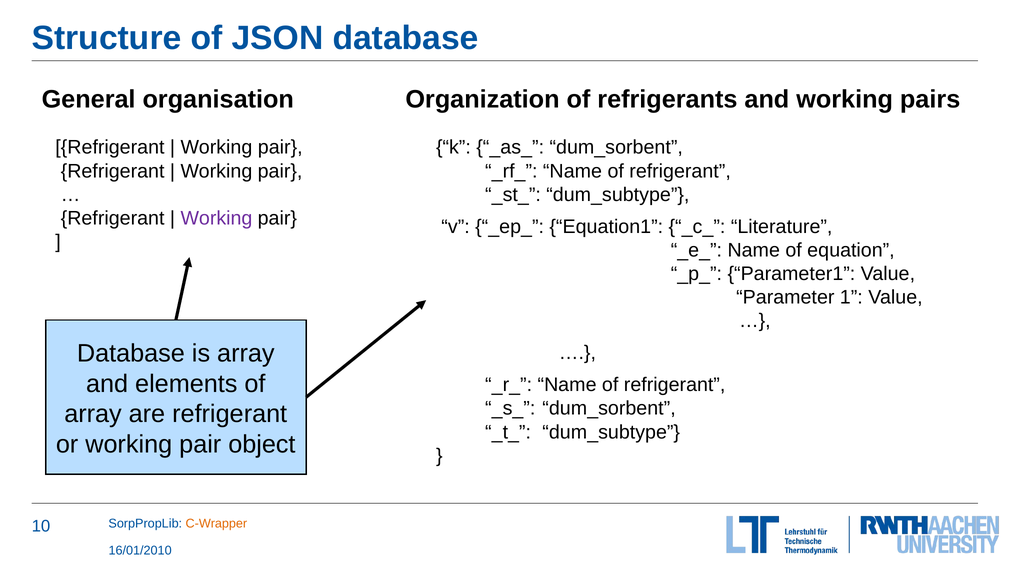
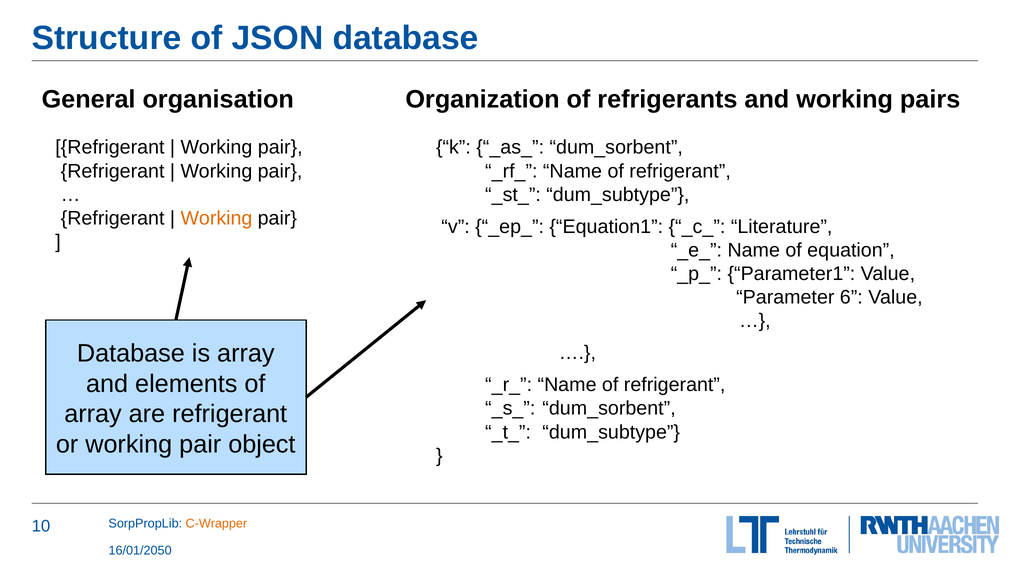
Working at (216, 218) colour: purple -> orange
1: 1 -> 6
16/01/2010: 16/01/2010 -> 16/01/2050
